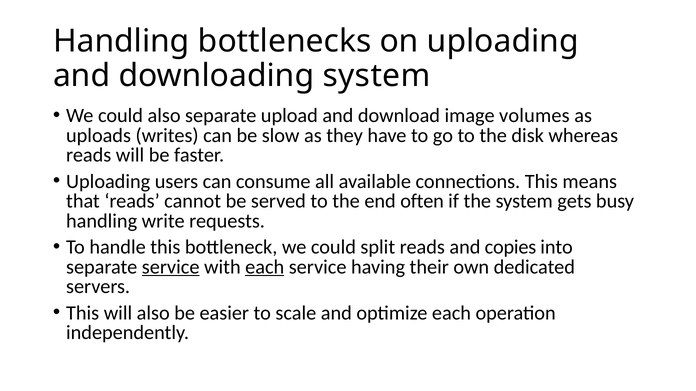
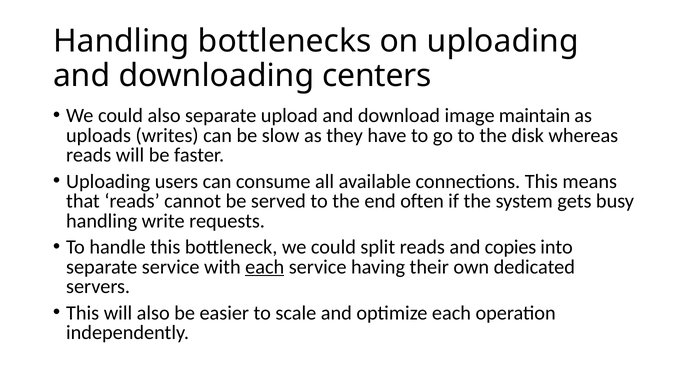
downloading system: system -> centers
volumes: volumes -> maintain
service at (171, 267) underline: present -> none
